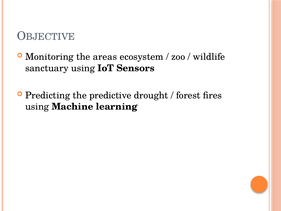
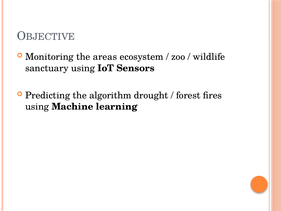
predictive: predictive -> algorithm
